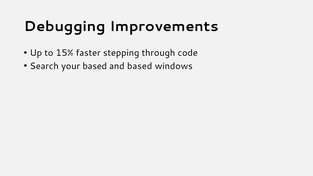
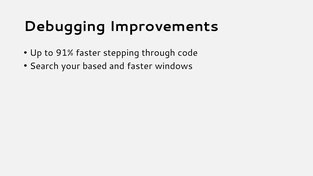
15%: 15% -> 91%
and based: based -> faster
